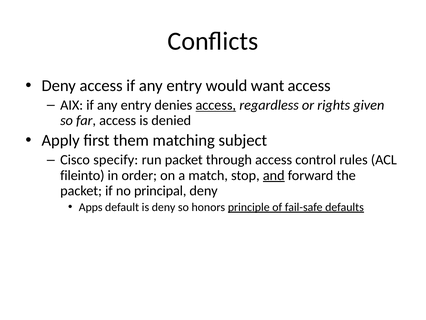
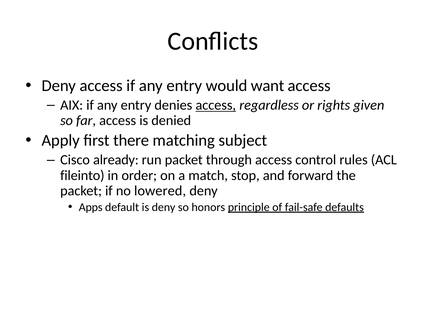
them: them -> there
specify: specify -> already
and underline: present -> none
principal: principal -> lowered
